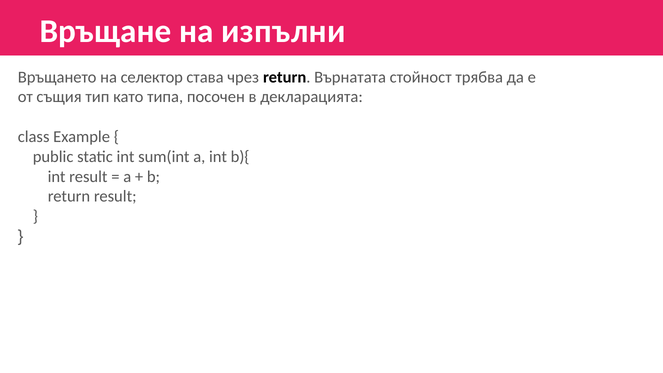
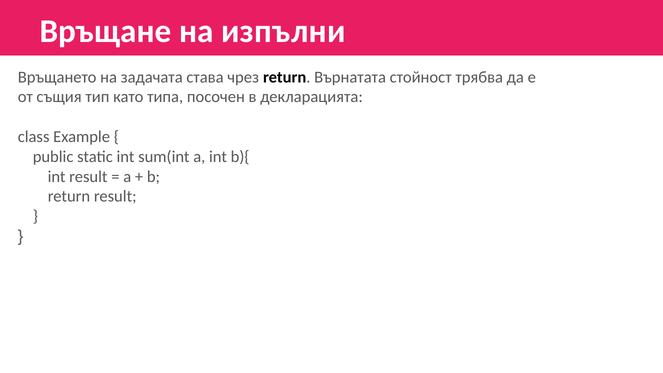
селектор: селектор -> задачата
